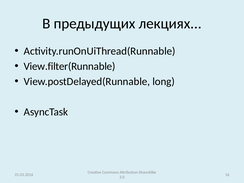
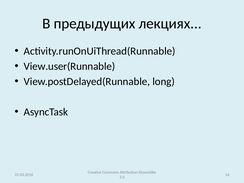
View.filter(Runnable: View.filter(Runnable -> View.user(Runnable
